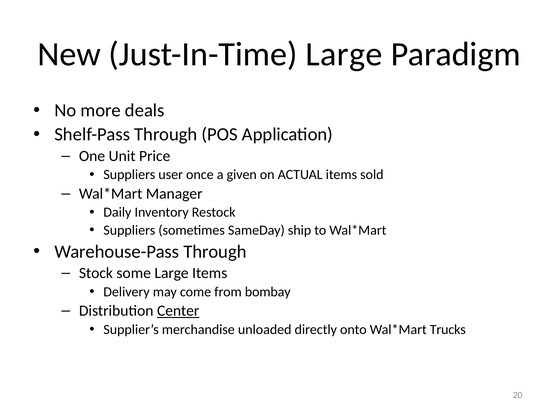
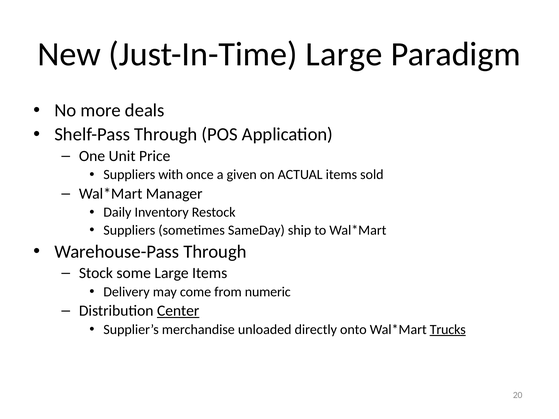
user: user -> with
bombay: bombay -> numeric
Trucks underline: none -> present
